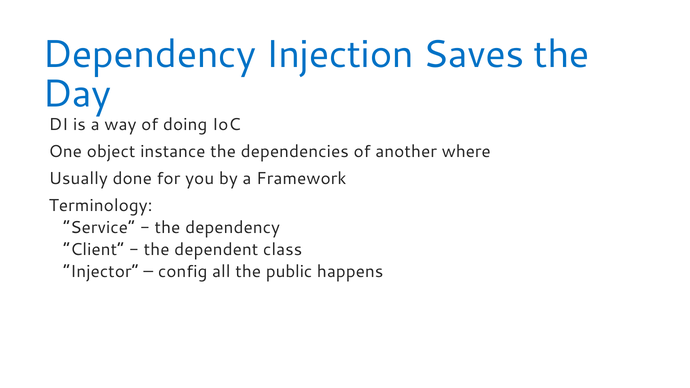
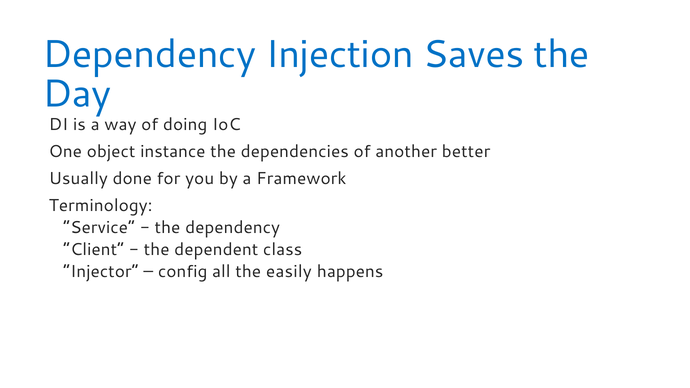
where: where -> better
public: public -> easily
